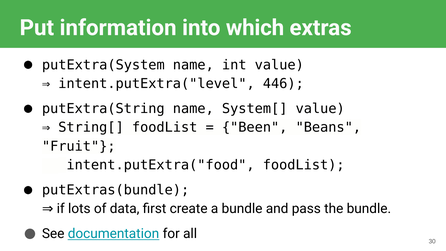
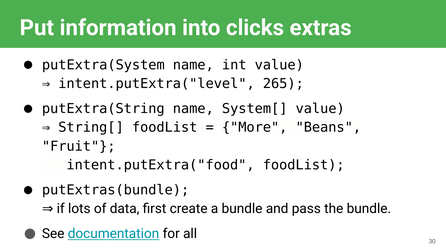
which: which -> clicks
446: 446 -> 265
Been: Been -> More
